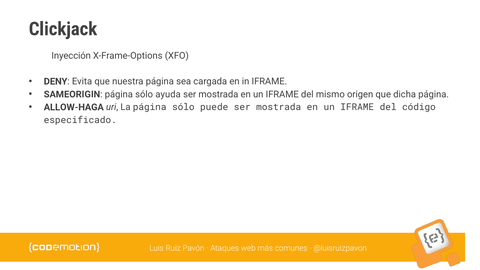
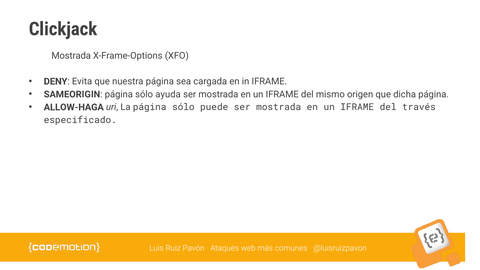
Inyección at (71, 56): Inyección -> Mostrada
código: código -> través
